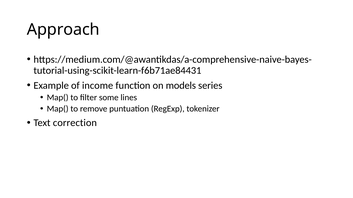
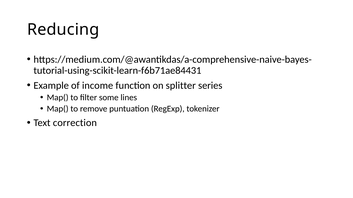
Approach: Approach -> Reducing
models: models -> splitter
